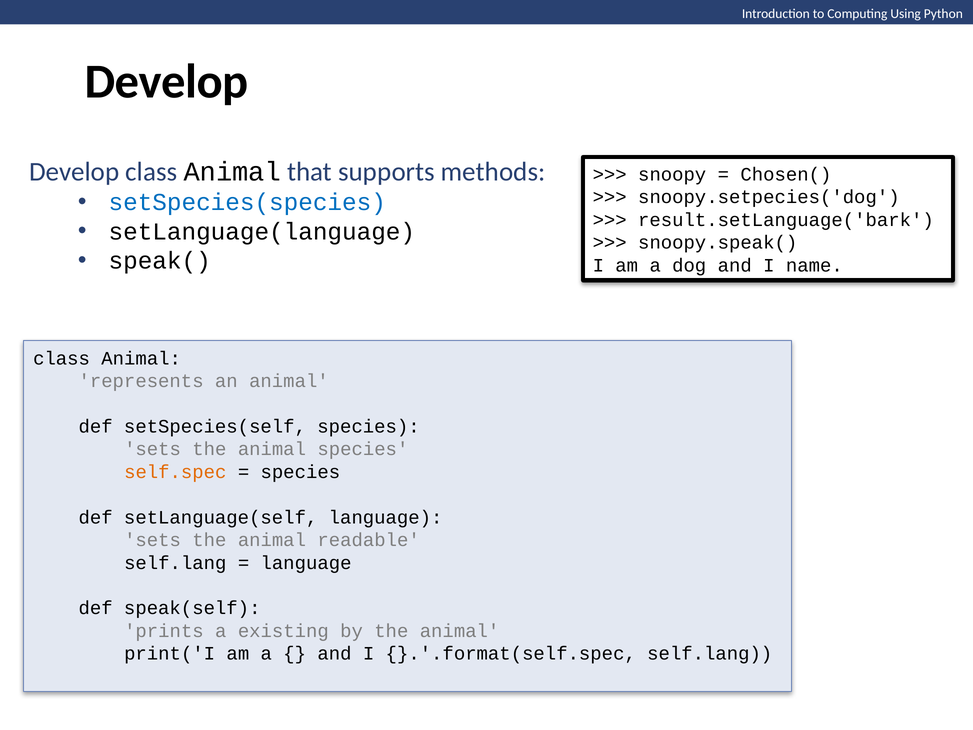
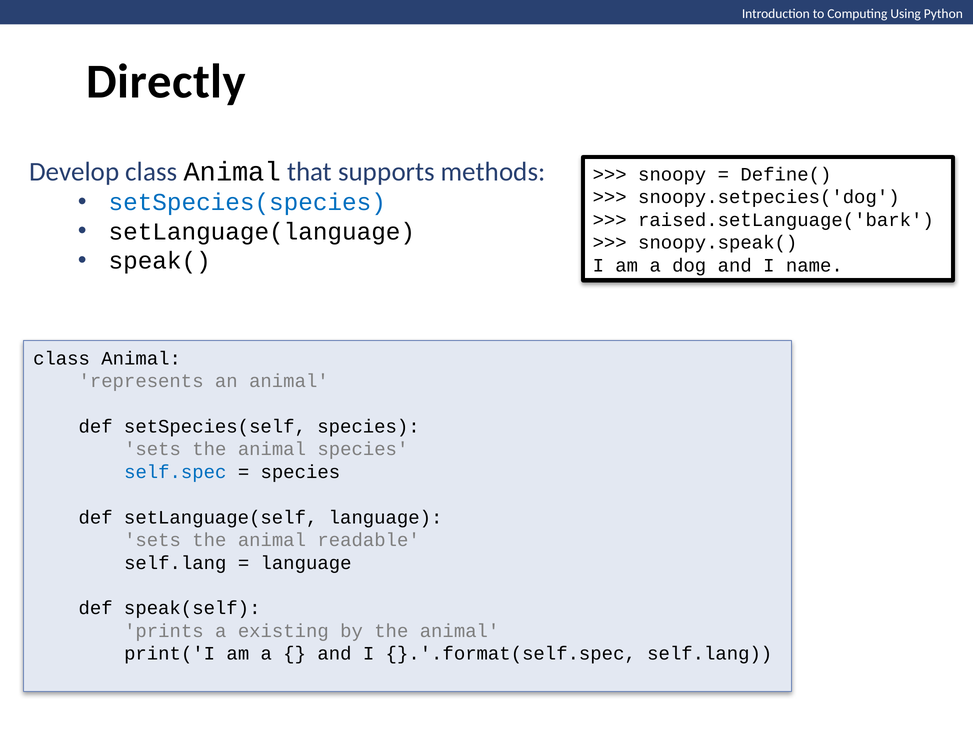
Develop at (166, 82): Develop -> Directly
Chosen(: Chosen( -> Define(
result.setLanguage('bark: result.setLanguage('bark -> raised.setLanguage('bark
self.spec colour: orange -> blue
